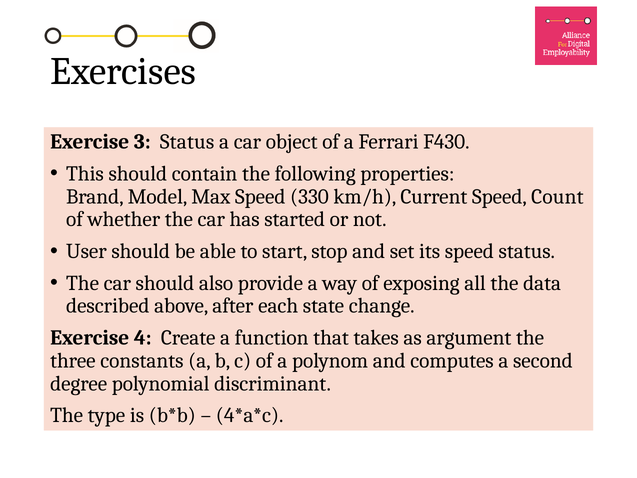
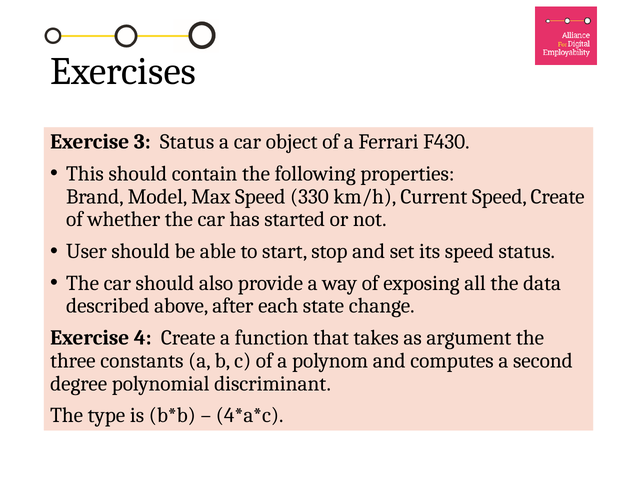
Speed Count: Count -> Create
